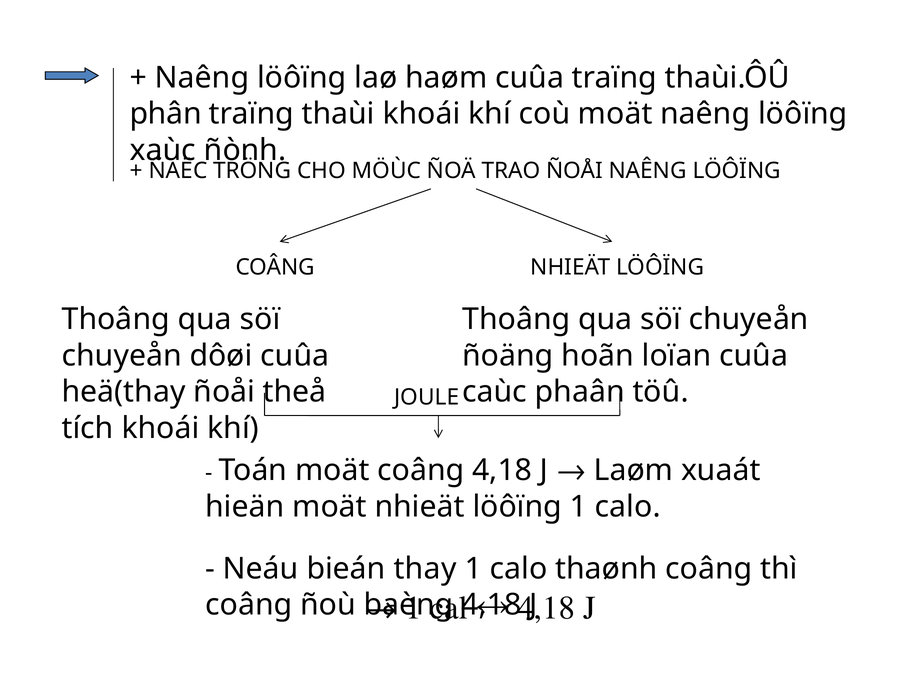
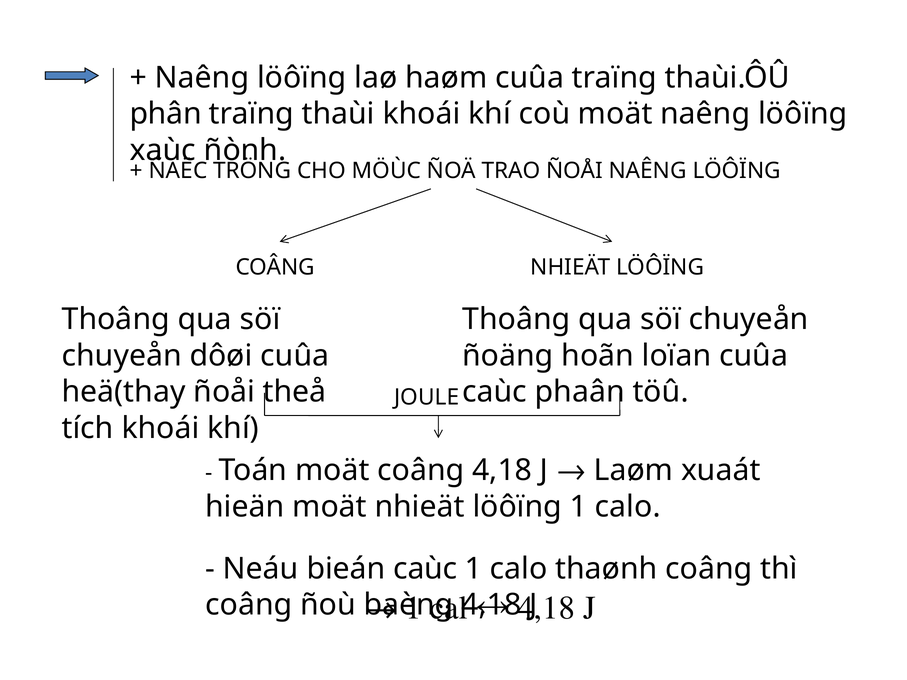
bieán thay: thay -> caùc
